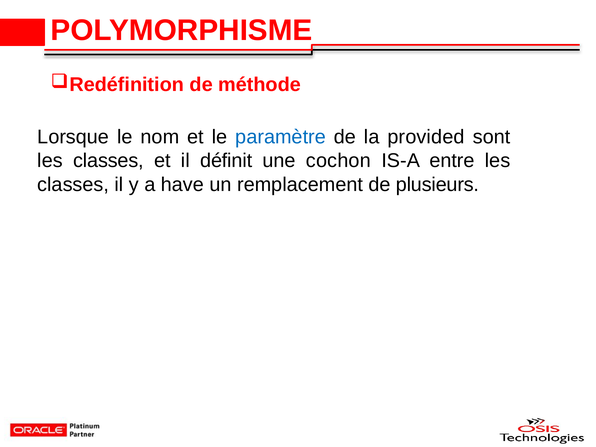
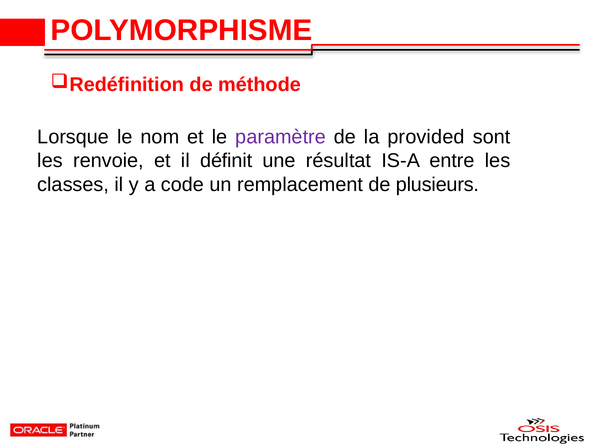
paramètre colour: blue -> purple
classes at (108, 161): classes -> renvoie
cochon: cochon -> résultat
have: have -> code
